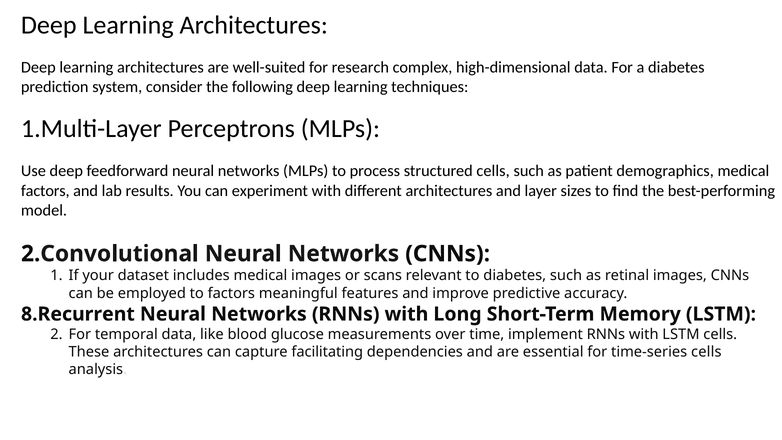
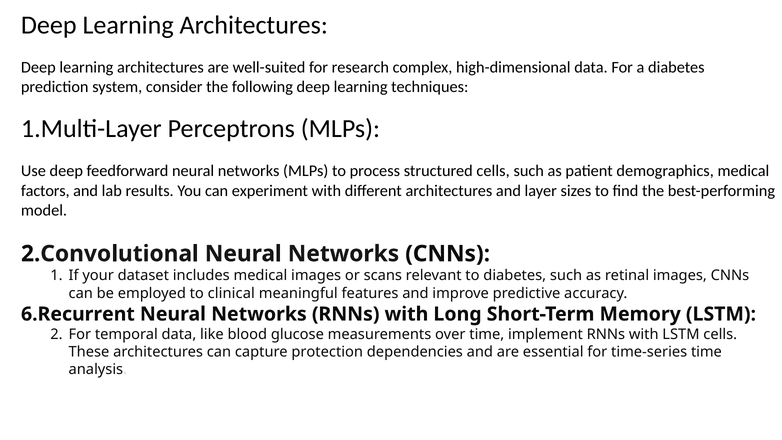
to factors: factors -> clinical
8.Recurrent: 8.Recurrent -> 6.Recurrent
facilitating: facilitating -> protection
time-series cells: cells -> time
